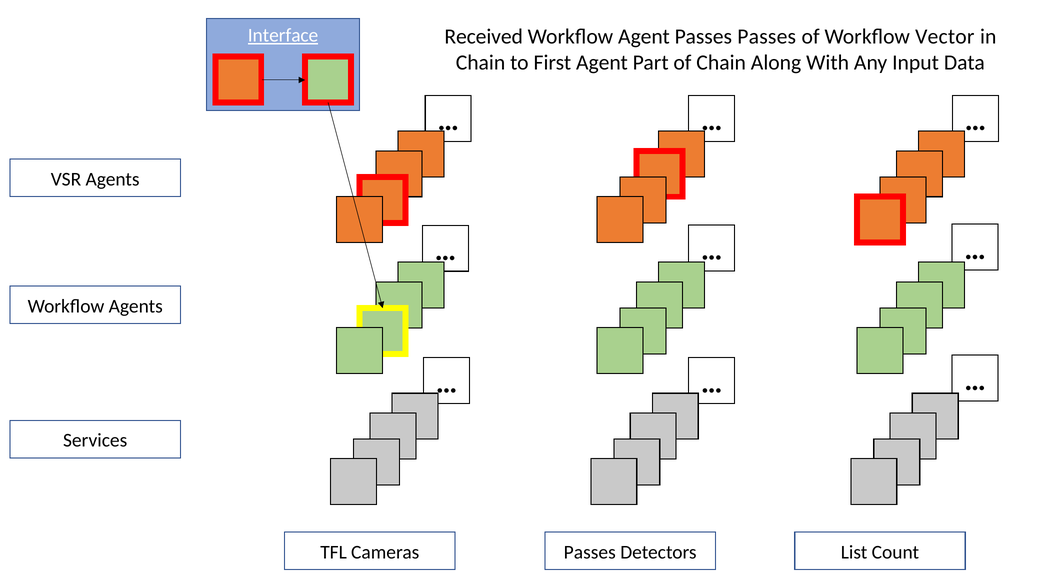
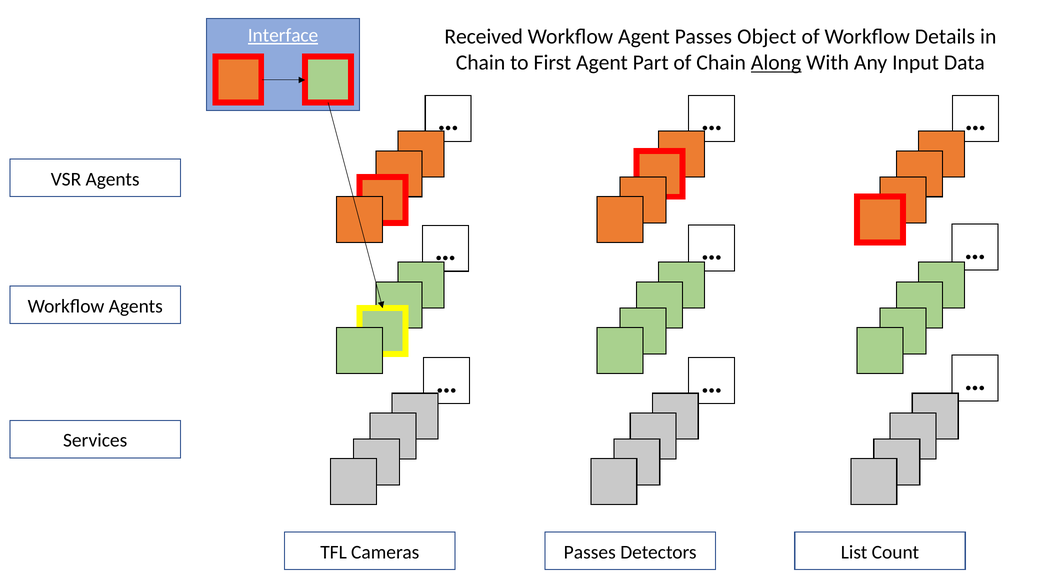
Passes Passes: Passes -> Object
Vector: Vector -> Details
Along underline: none -> present
